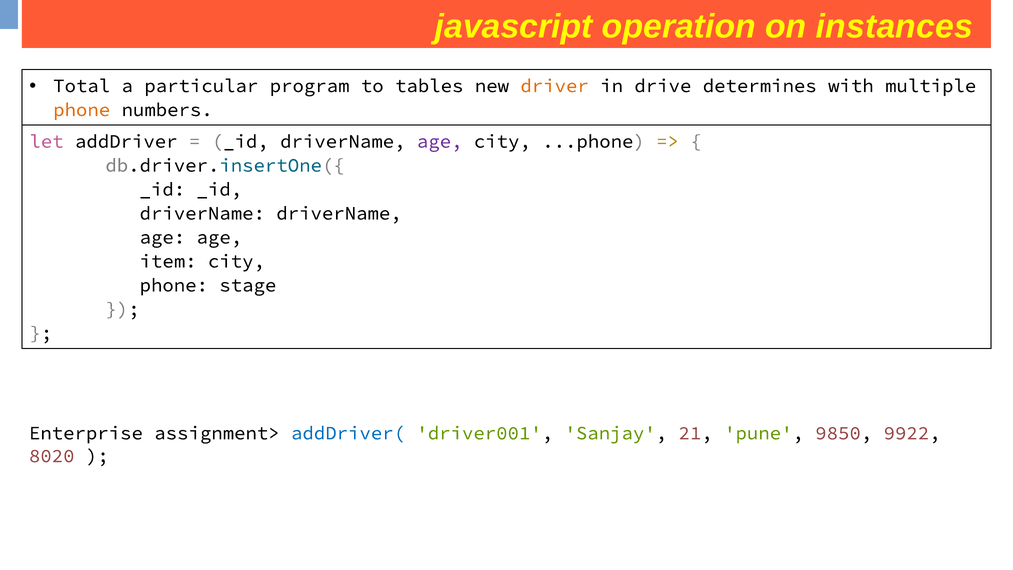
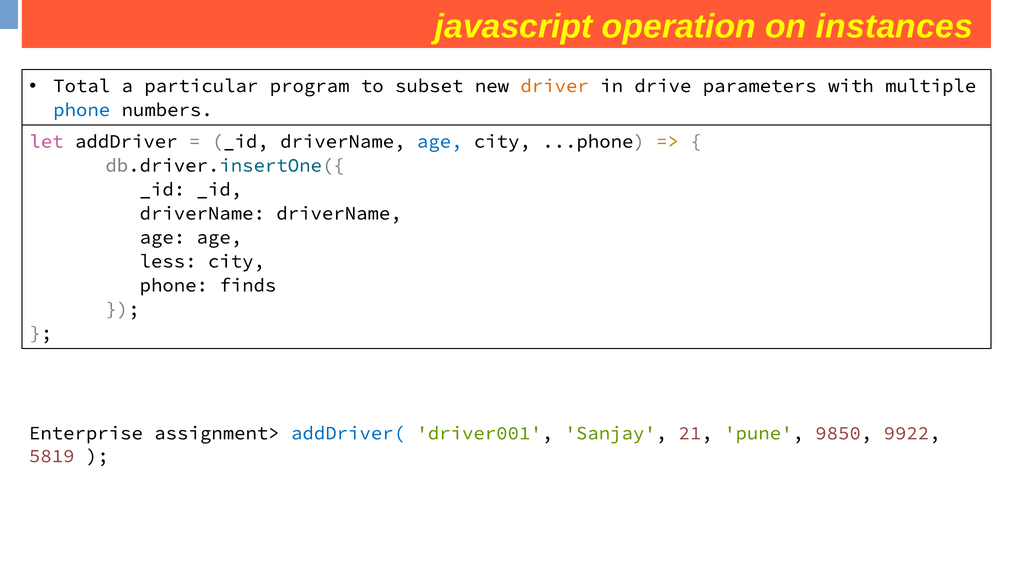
tables: tables -> subset
determines: determines -> parameters
phone at (82, 110) colour: orange -> blue
age at (440, 141) colour: purple -> blue
item: item -> less
stage: stage -> finds
8020: 8020 -> 5819
